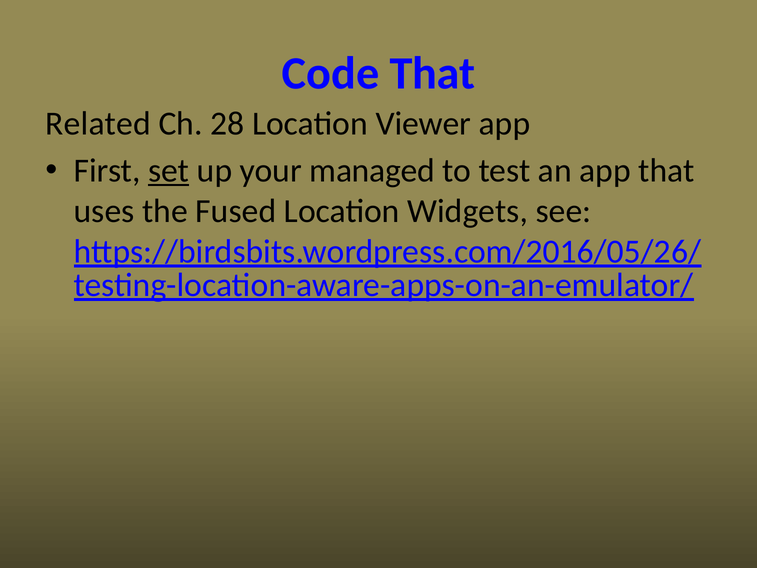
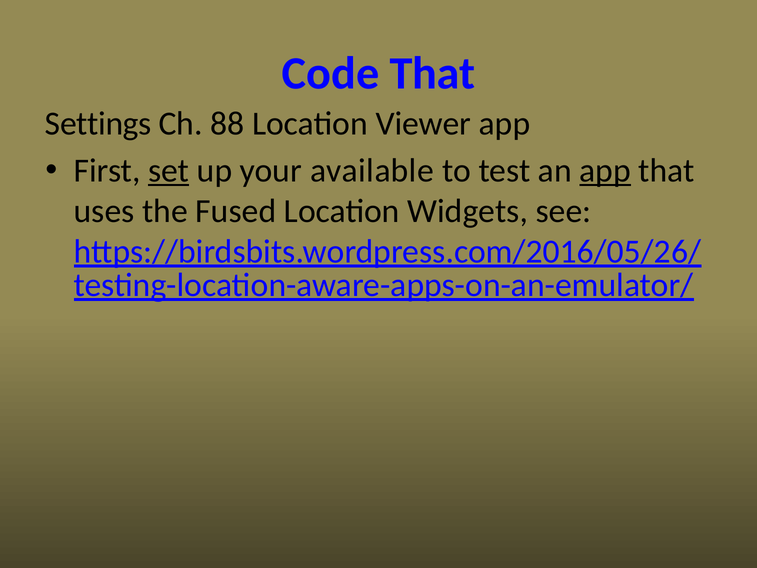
Related: Related -> Settings
28: 28 -> 88
managed: managed -> available
app at (605, 171) underline: none -> present
